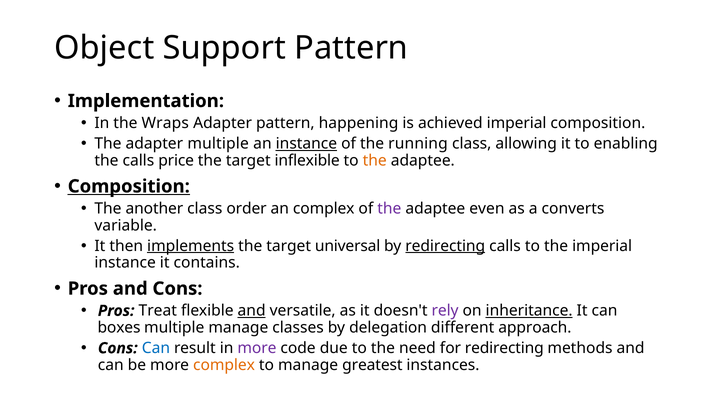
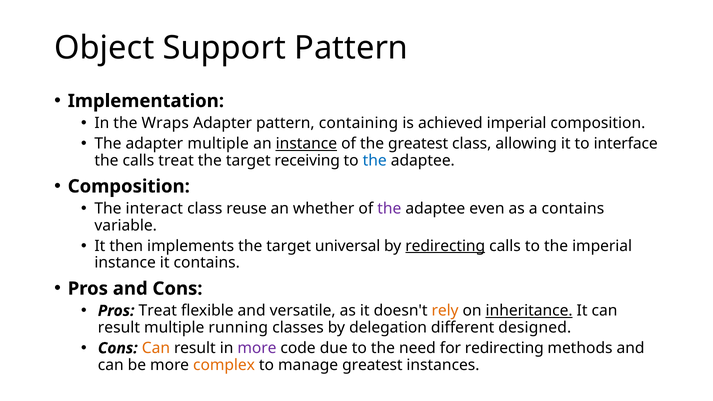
happening: happening -> containing
the running: running -> greatest
enabling: enabling -> interface
calls price: price -> treat
inflexible: inflexible -> receiving
the at (375, 161) colour: orange -> blue
Composition at (129, 186) underline: present -> none
another: another -> interact
order: order -> reuse
an complex: complex -> whether
a converts: converts -> contains
implements underline: present -> none
and at (252, 311) underline: present -> none
rely colour: purple -> orange
boxes at (119, 328): boxes -> result
multiple manage: manage -> running
approach: approach -> designed
Can at (156, 348) colour: blue -> orange
